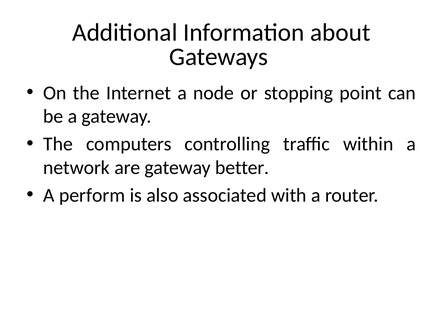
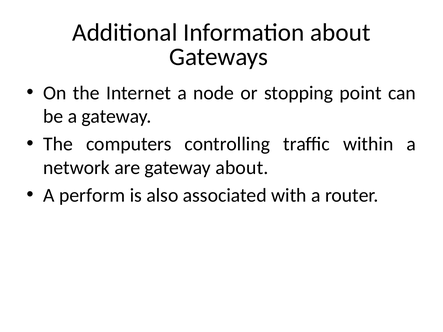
gateway better: better -> about
